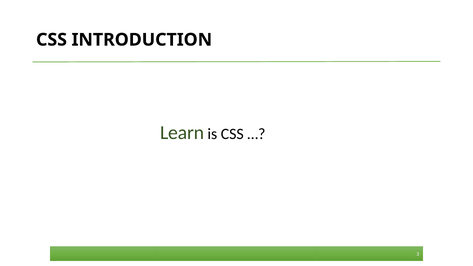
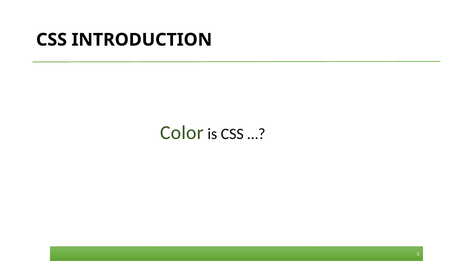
Learn: Learn -> Color
